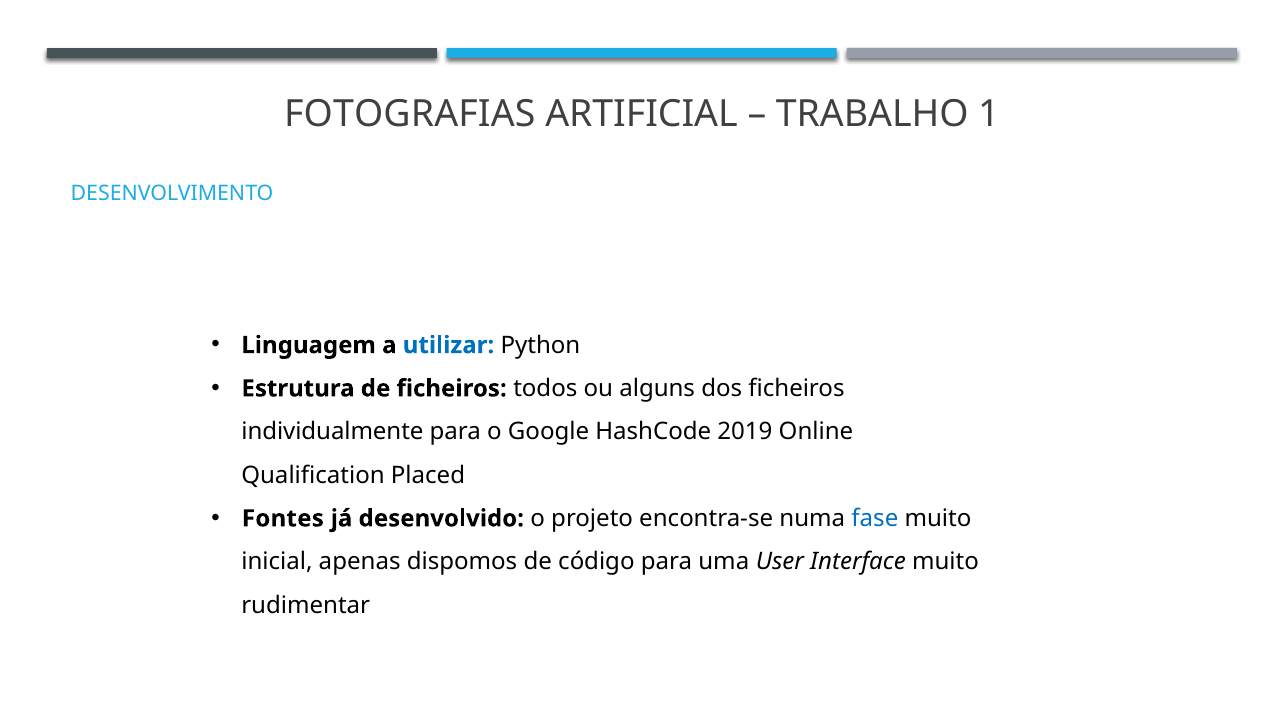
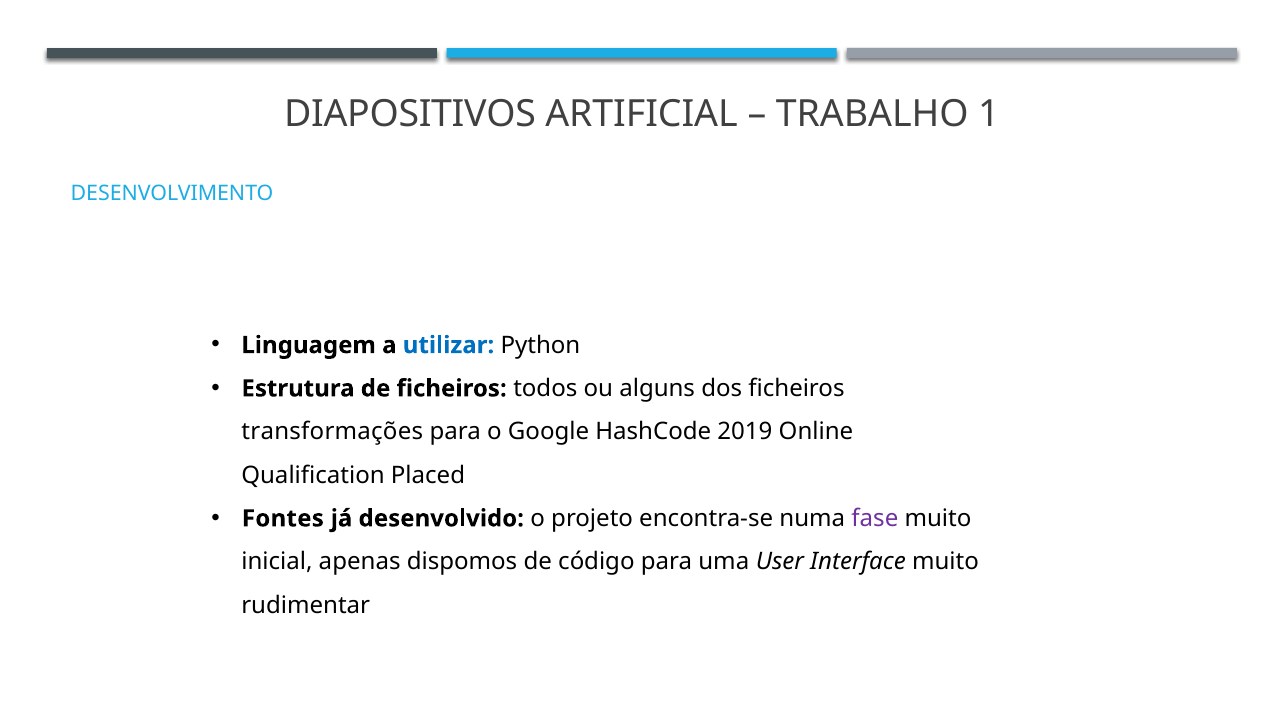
FOTOGRAFIAS: FOTOGRAFIAS -> DIAPOSITIVOS
individualmente: individualmente -> transformações
fase colour: blue -> purple
